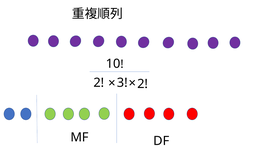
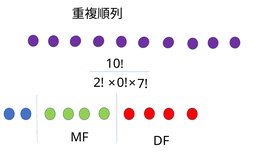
3: 3 -> 0
2 2: 2 -> 7
